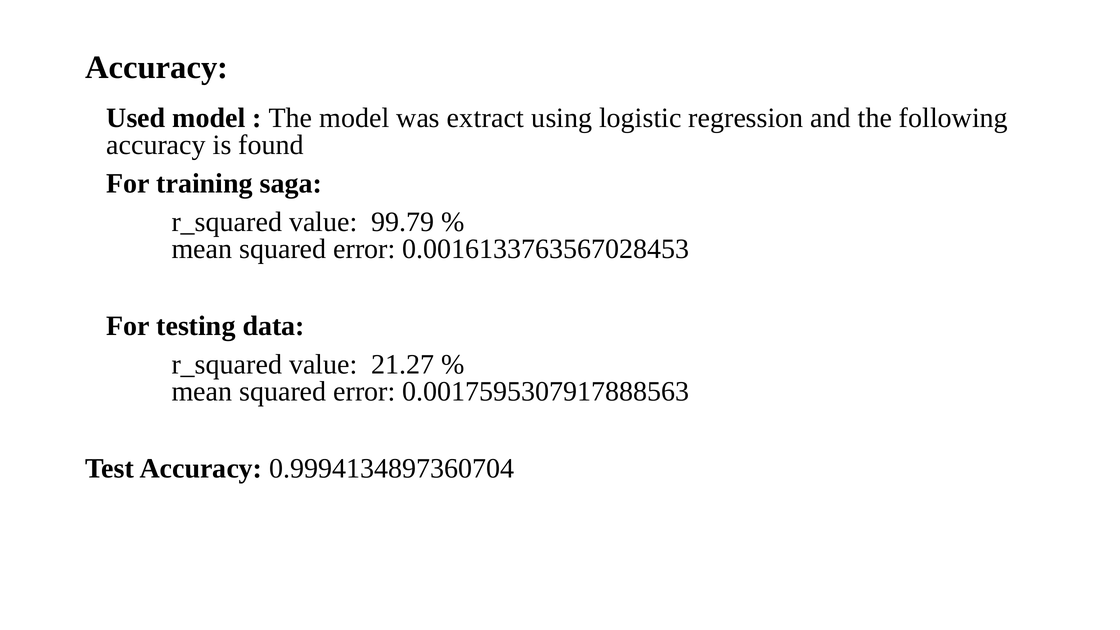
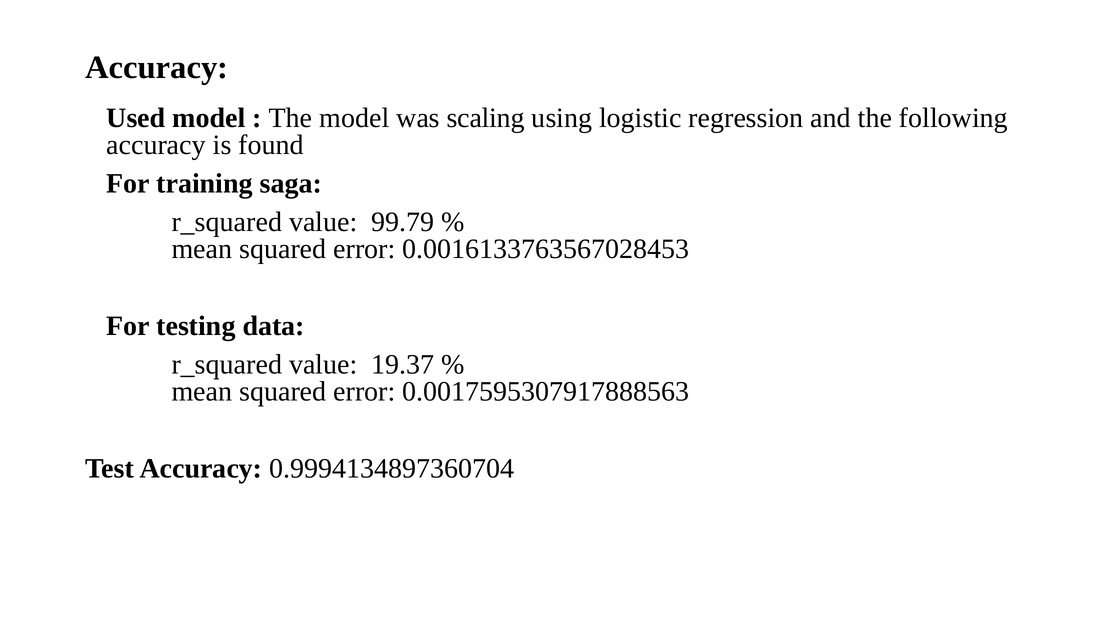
extract: extract -> scaling
21.27: 21.27 -> 19.37
